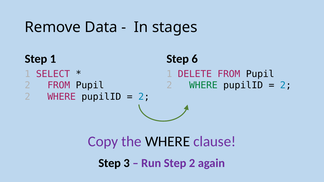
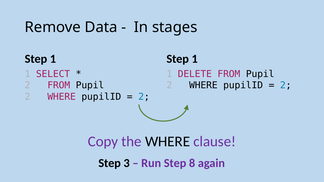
6 at (195, 59): 6 -> 1
WHERE at (203, 85) colour: green -> black
Step 2: 2 -> 8
